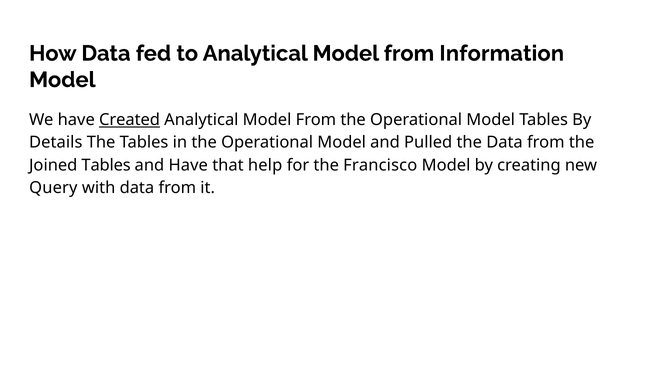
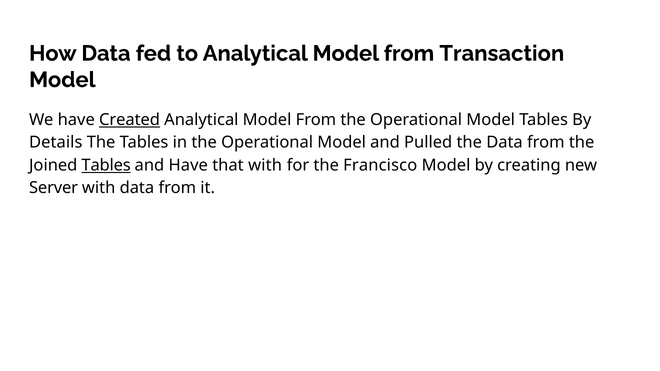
Information: Information -> Transaction
Tables at (106, 165) underline: none -> present
that help: help -> with
Query: Query -> Server
